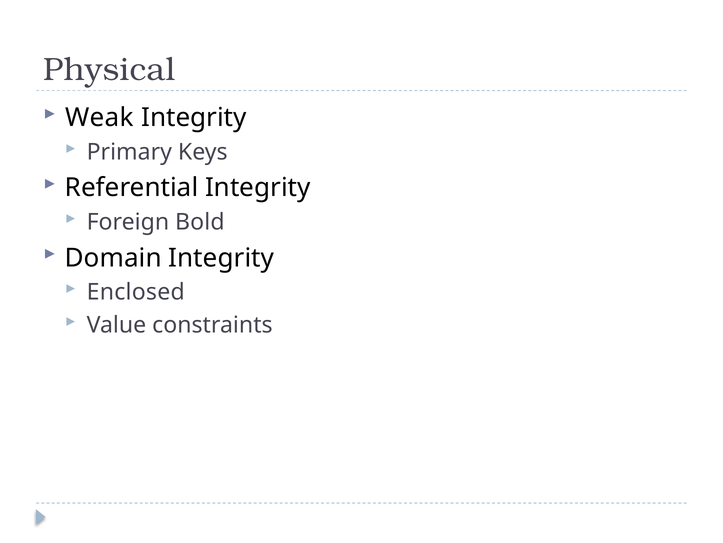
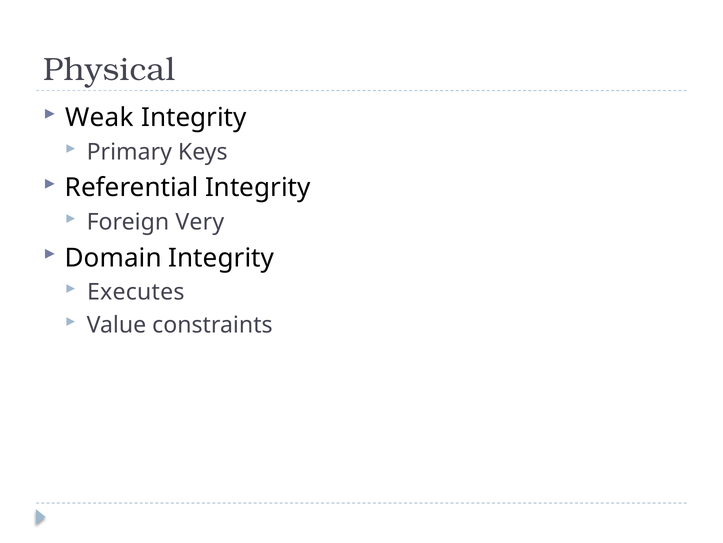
Bold: Bold -> Very
Enclosed: Enclosed -> Executes
